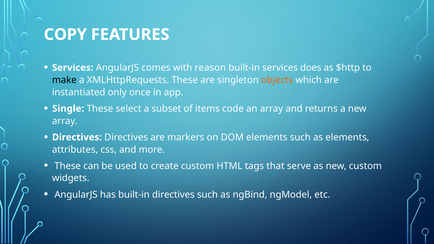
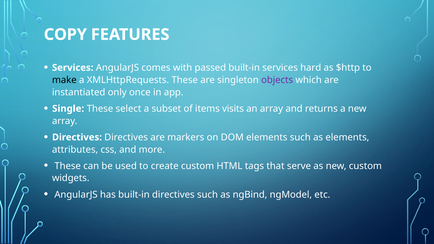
reason: reason -> passed
does: does -> hard
objects colour: orange -> purple
code: code -> visits
